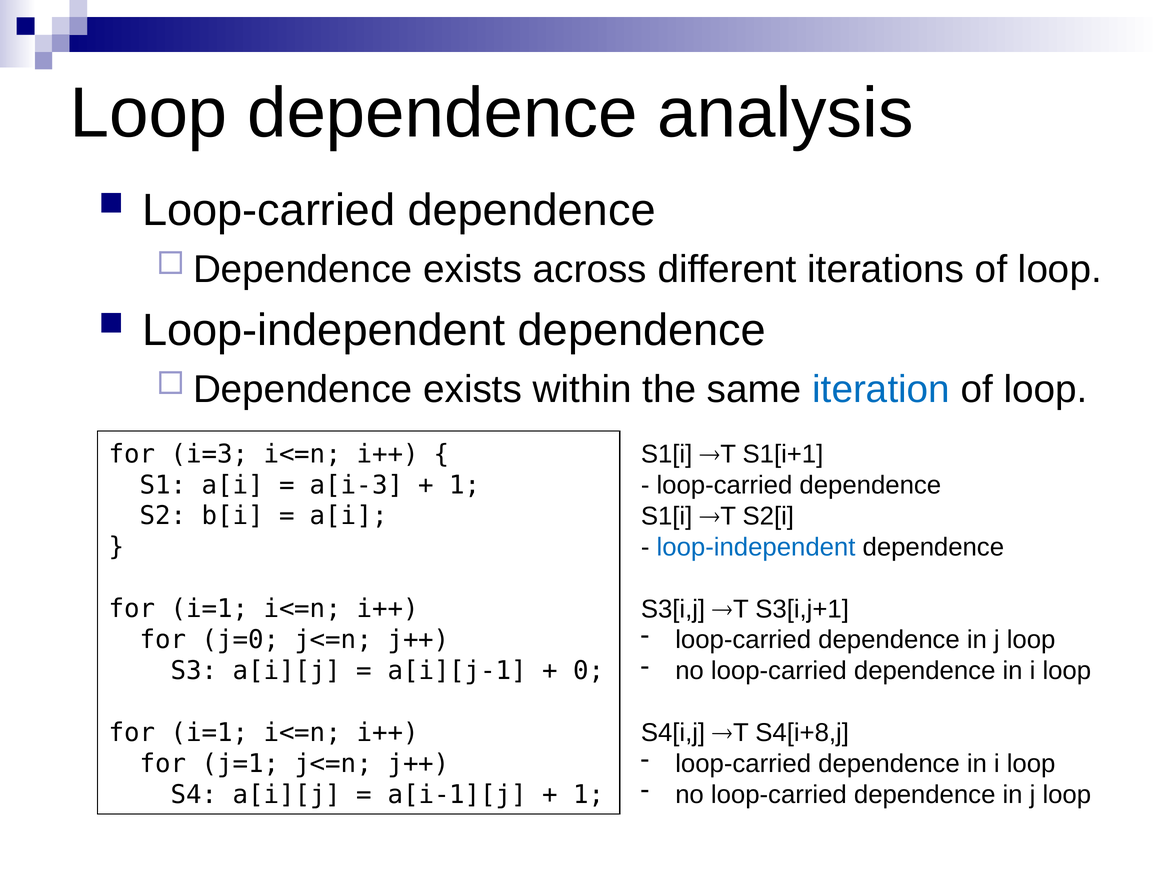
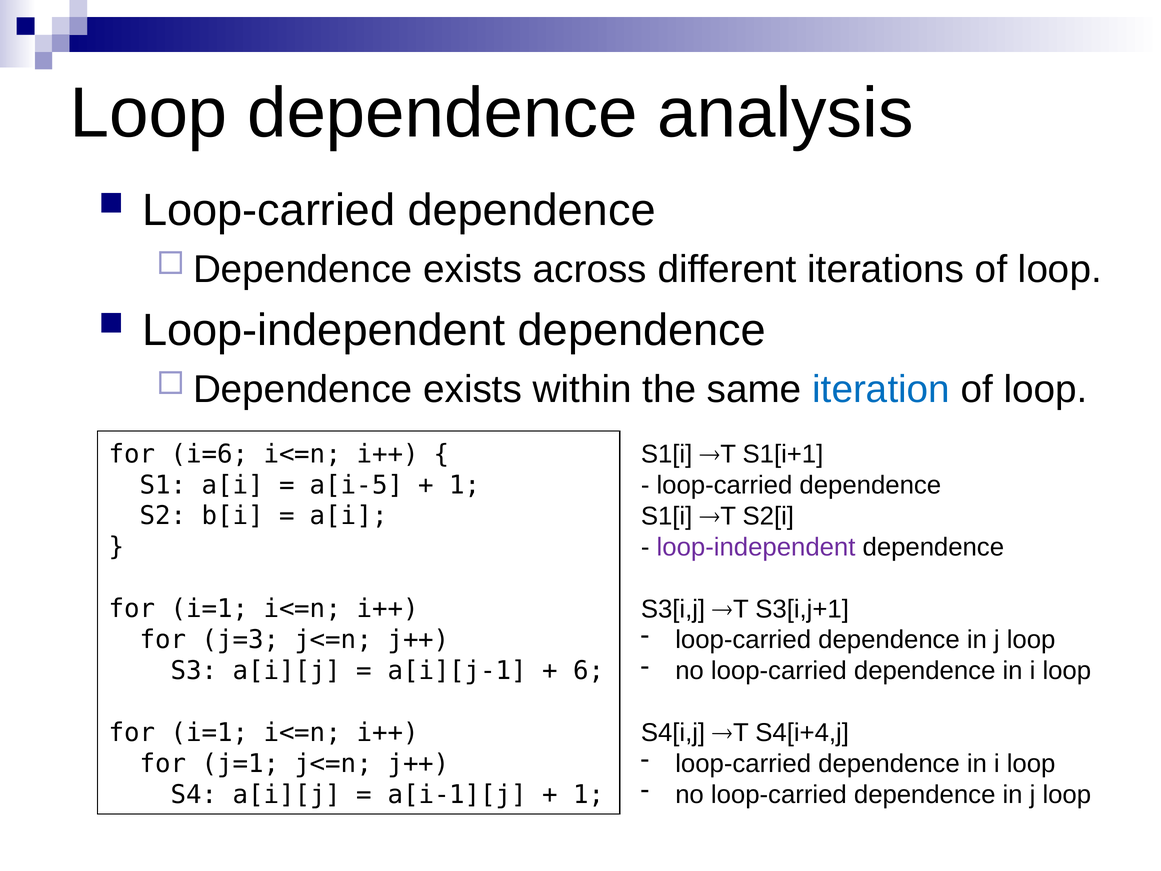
i=3: i=3 -> i=6
a[i-3: a[i-3 -> a[i-5
loop-independent at (756, 547) colour: blue -> purple
j=0: j=0 -> j=3
0: 0 -> 6
S4[i+8,j: S4[i+8,j -> S4[i+4,j
